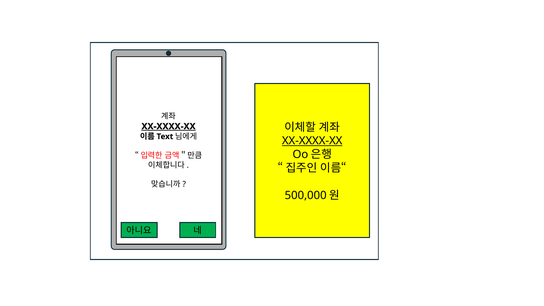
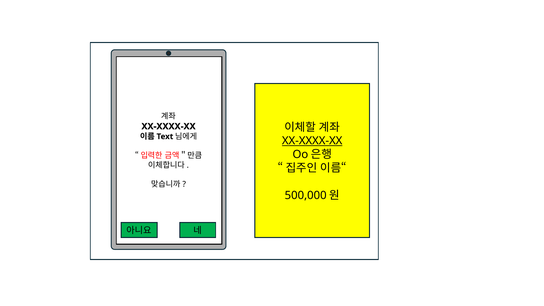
XX-XXXX-XX at (169, 126) underline: present -> none
